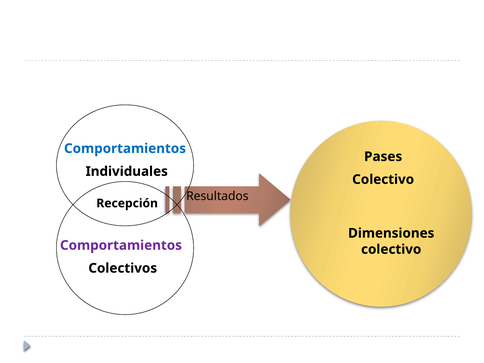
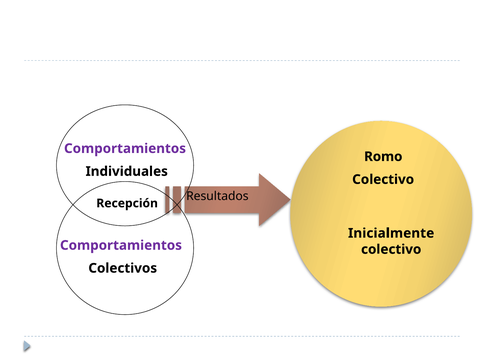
Comportamientos at (125, 149) colour: blue -> purple
Pases: Pases -> Romo
Dimensiones: Dimensiones -> Inicialmente
